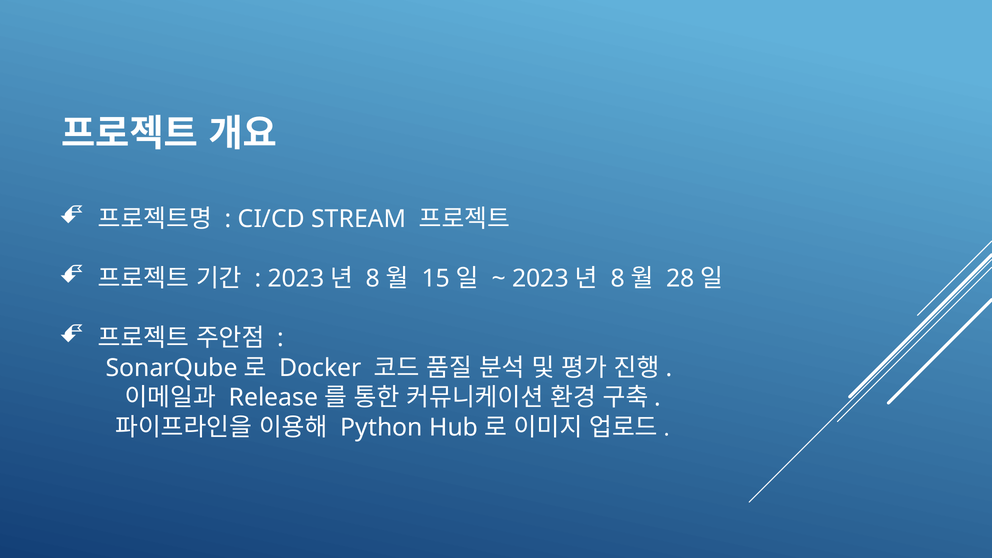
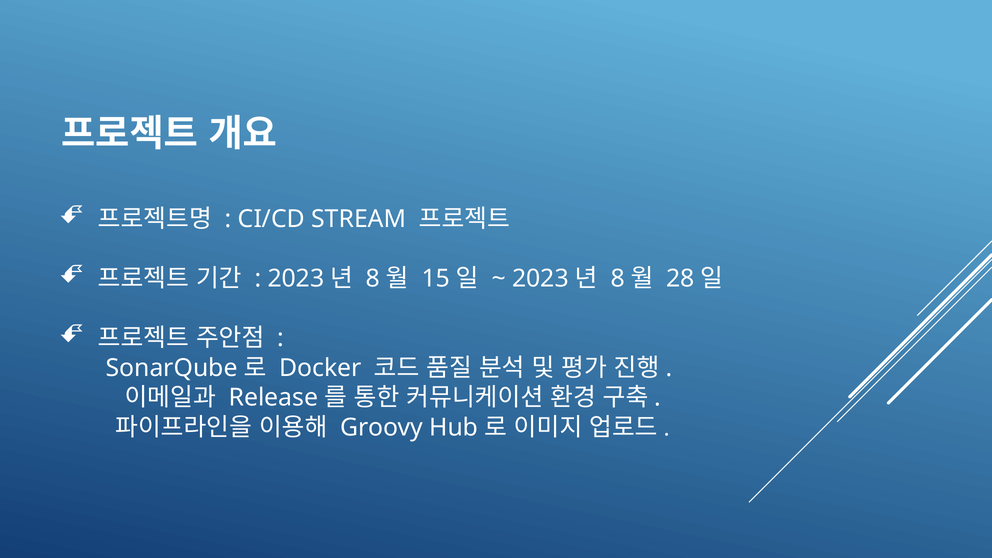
Python: Python -> Groovy
